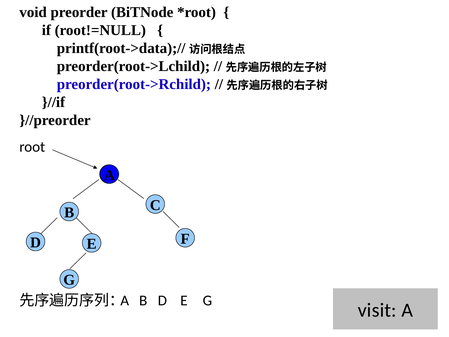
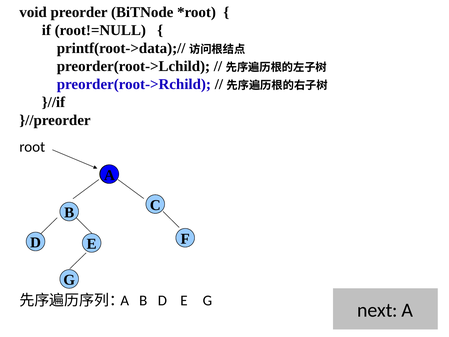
visit: visit -> next
